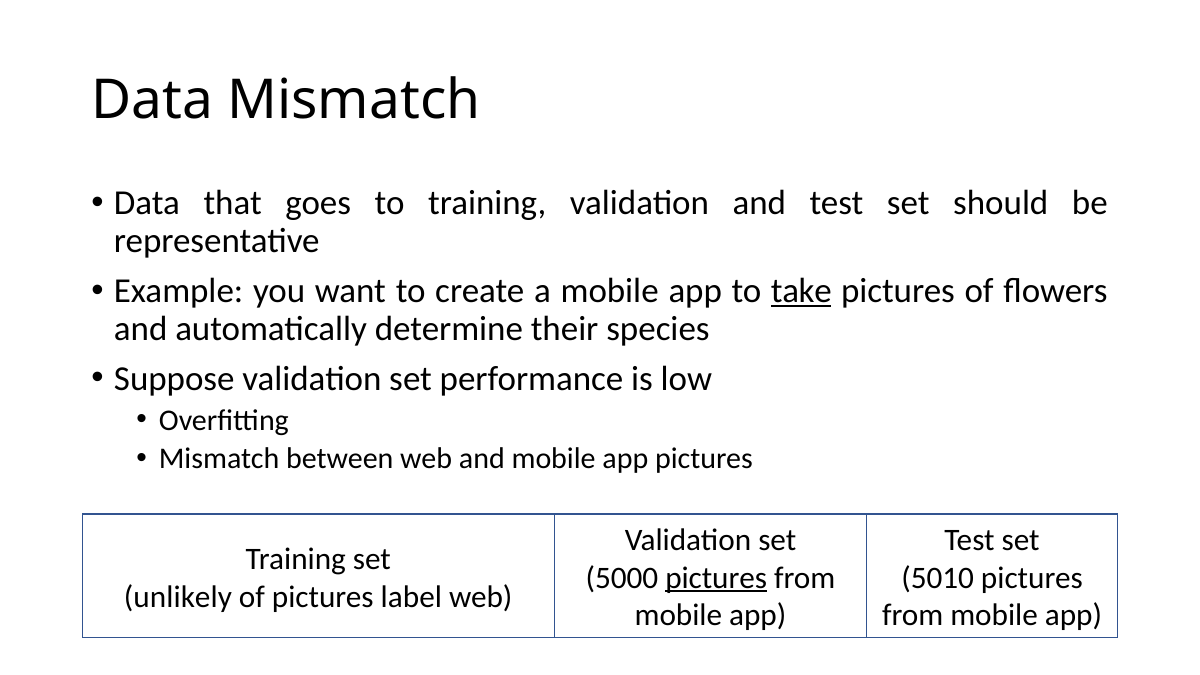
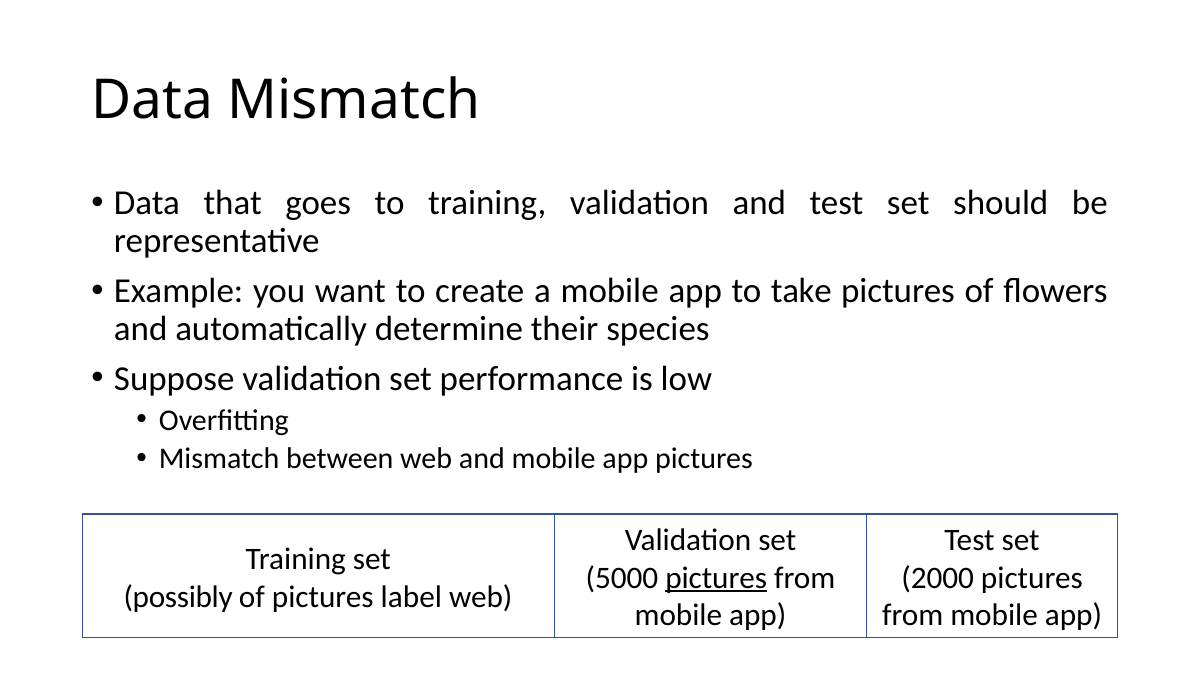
take underline: present -> none
5010: 5010 -> 2000
unlikely: unlikely -> possibly
